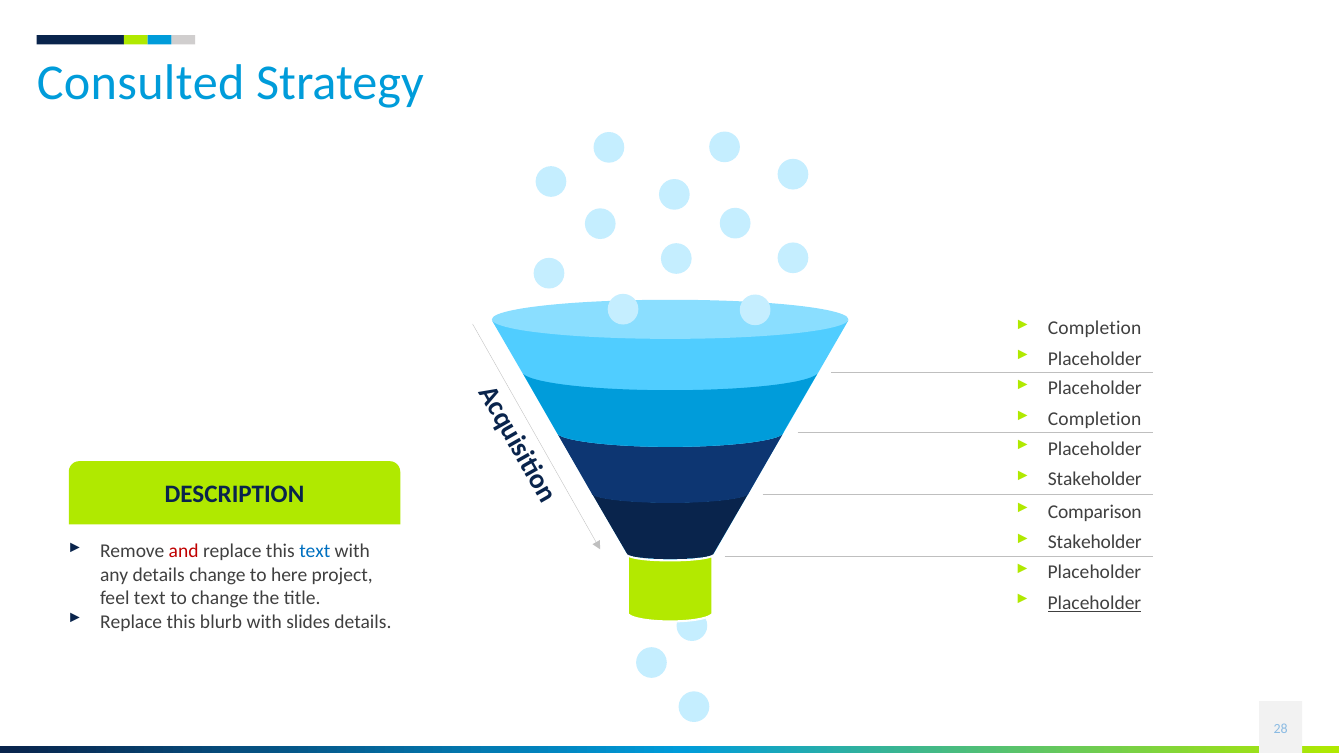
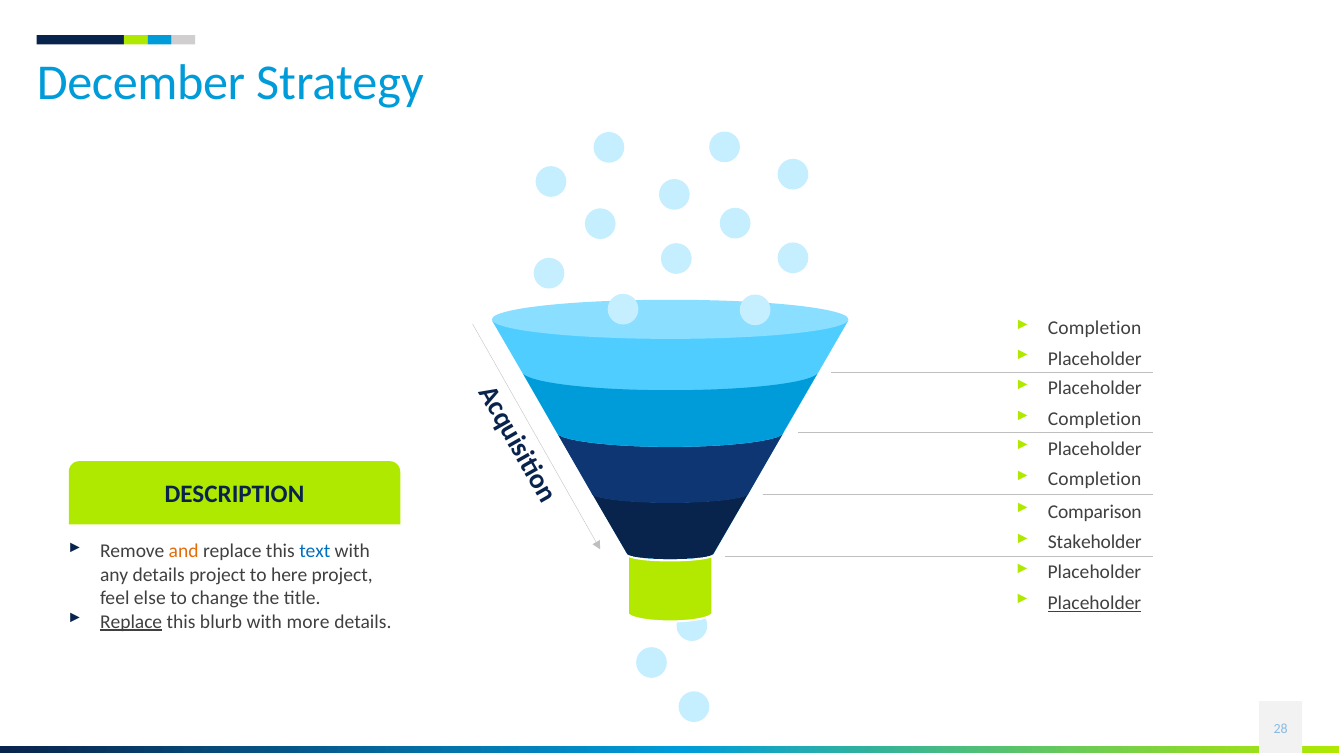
Consulted: Consulted -> December
Stakeholder at (1095, 480): Stakeholder -> Completion
and colour: red -> orange
details change: change -> project
feel text: text -> else
Replace at (131, 622) underline: none -> present
slides: slides -> more
